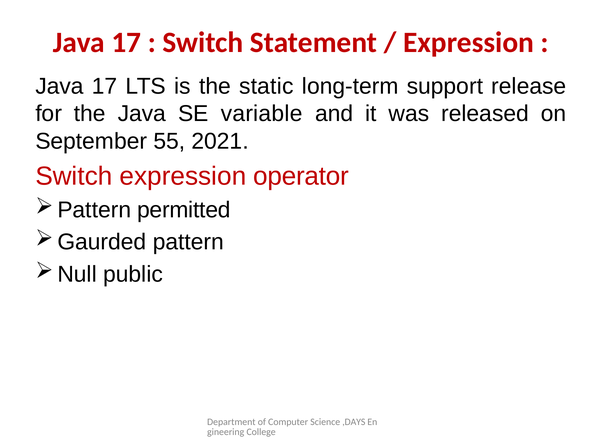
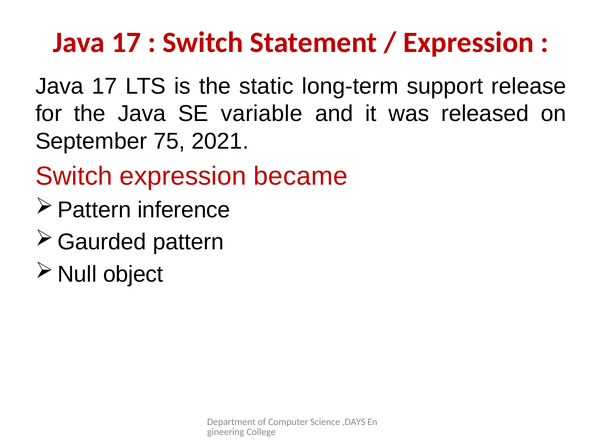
55: 55 -> 75
operator: operator -> became
permitted: permitted -> inference
public: public -> object
